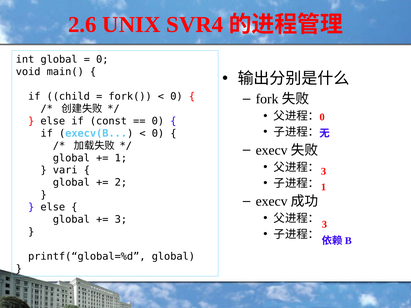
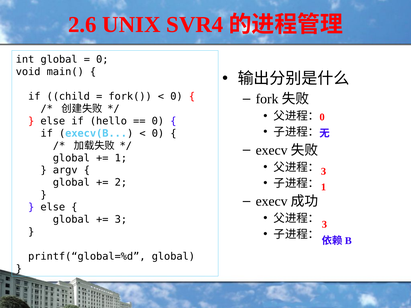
const: const -> hello
vari: vari -> argv
